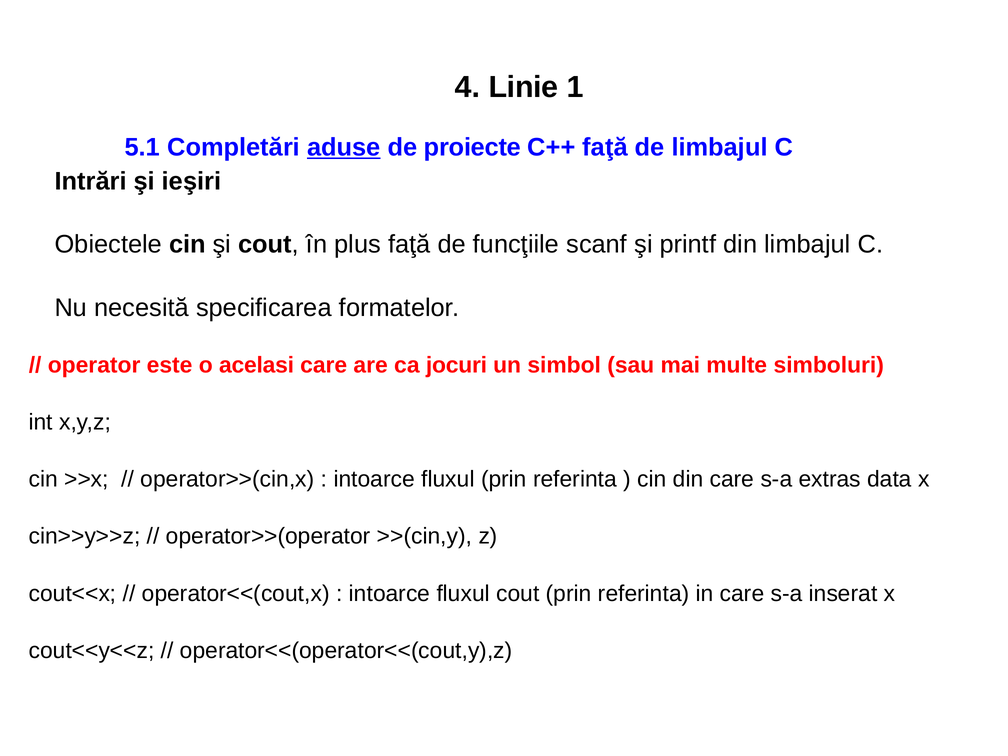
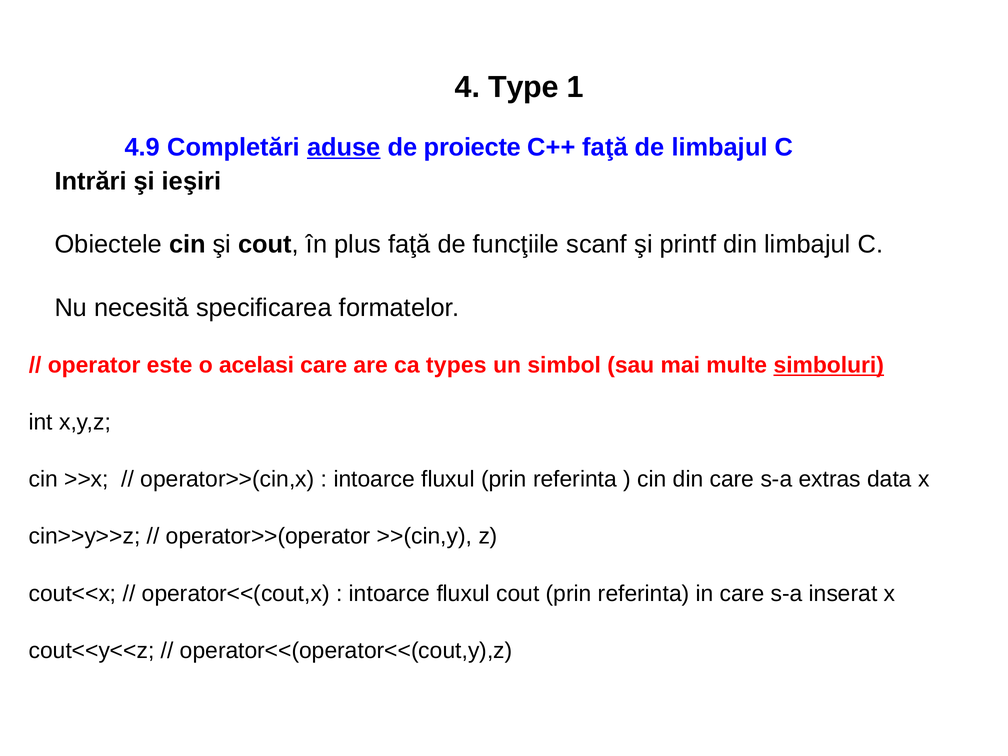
Linie: Linie -> Type
5.1: 5.1 -> 4.9
jocuri: jocuri -> types
simboluri underline: none -> present
